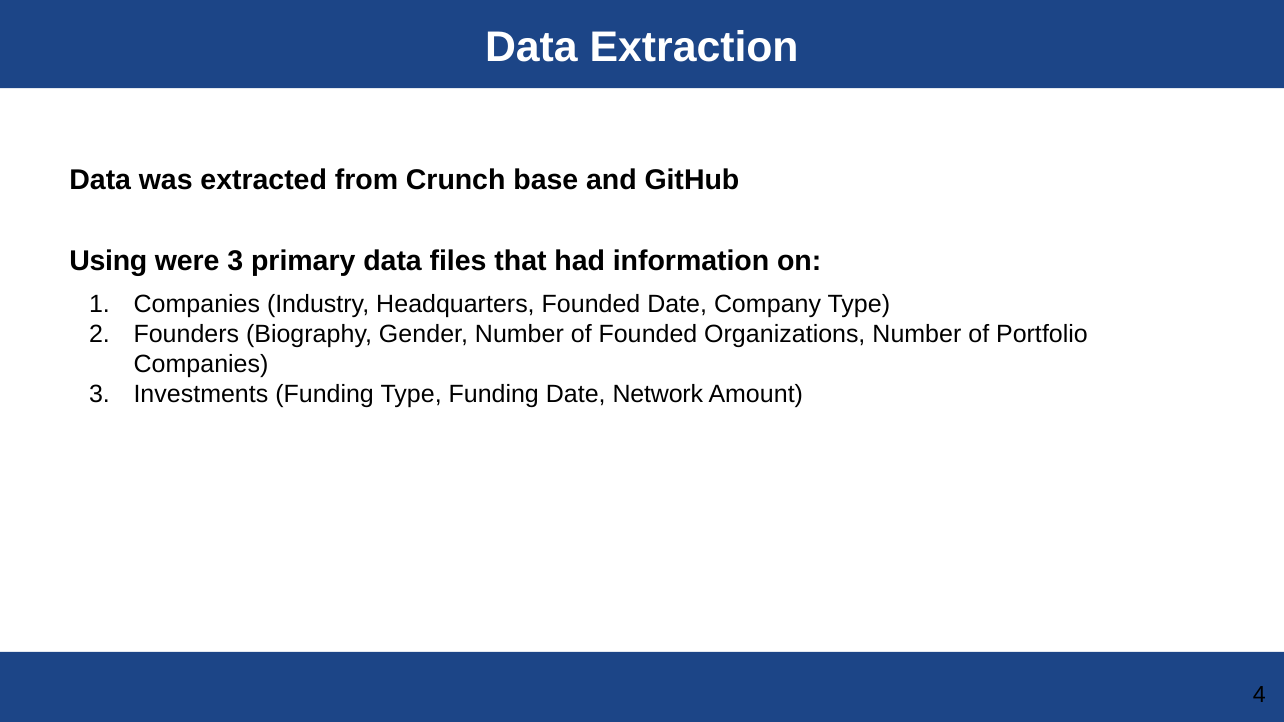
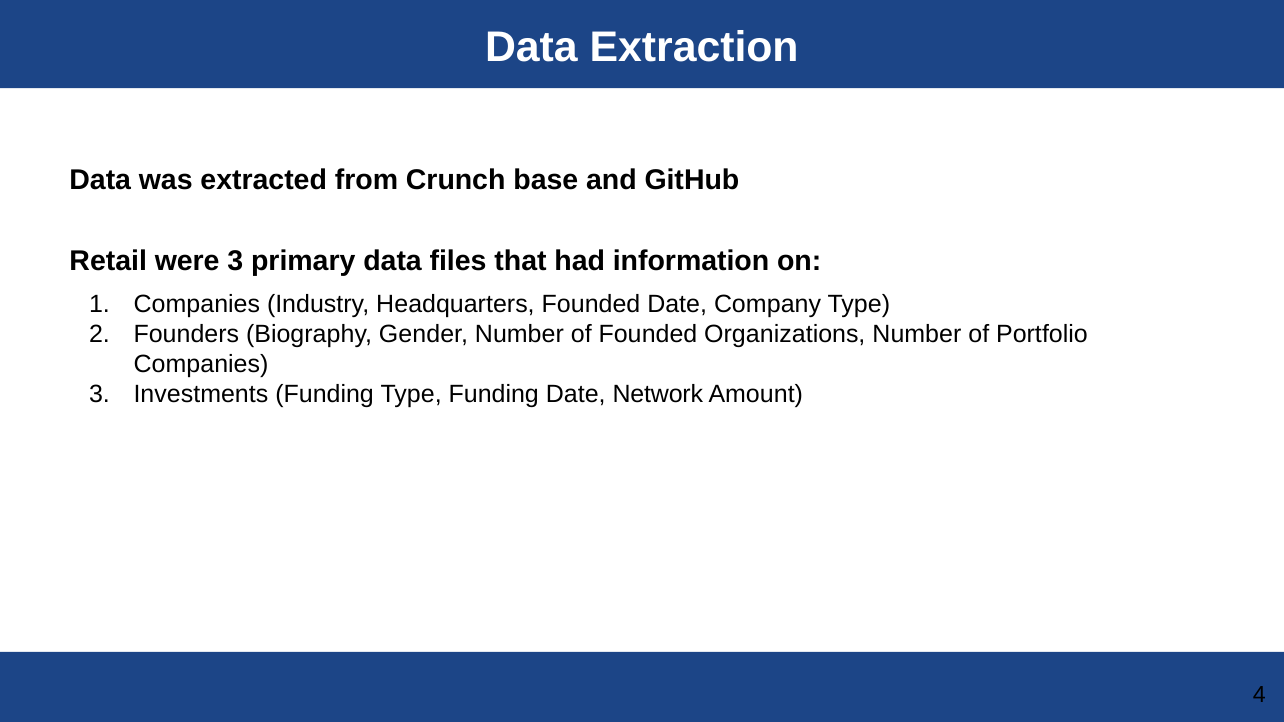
Using: Using -> Retail
